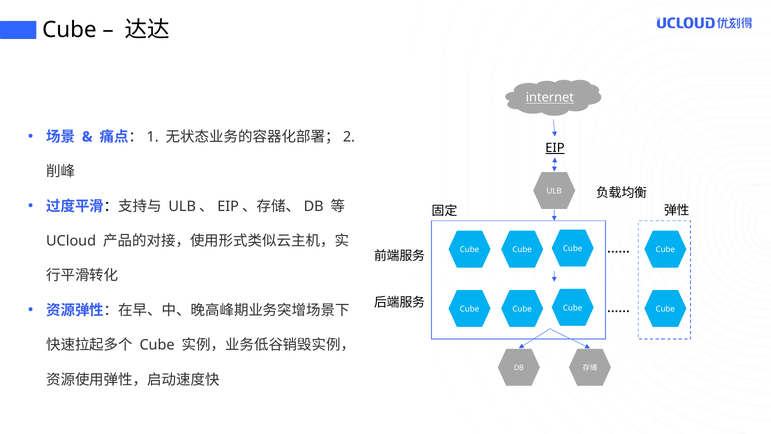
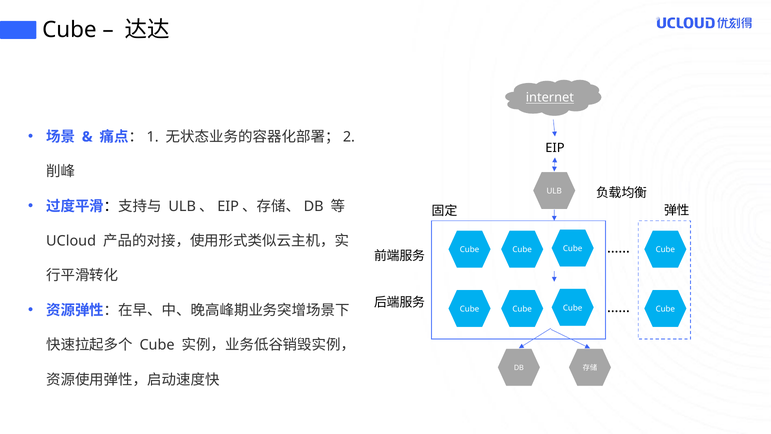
EIP underline: present -> none
